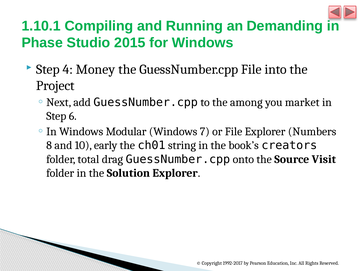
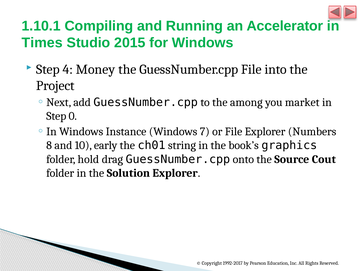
Demanding: Demanding -> Accelerator
Phase: Phase -> Times
6: 6 -> 0
Modular: Modular -> Instance
creators: creators -> graphics
total: total -> hold
Visit: Visit -> Cout
